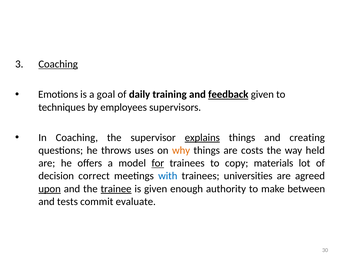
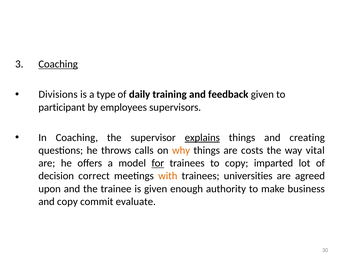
Emotions: Emotions -> Divisions
goal: goal -> type
feedback underline: present -> none
techniques: techniques -> participant
uses: uses -> calls
held: held -> vital
materials: materials -> imparted
with colour: blue -> orange
upon underline: present -> none
trainee underline: present -> none
between: between -> business
and tests: tests -> copy
